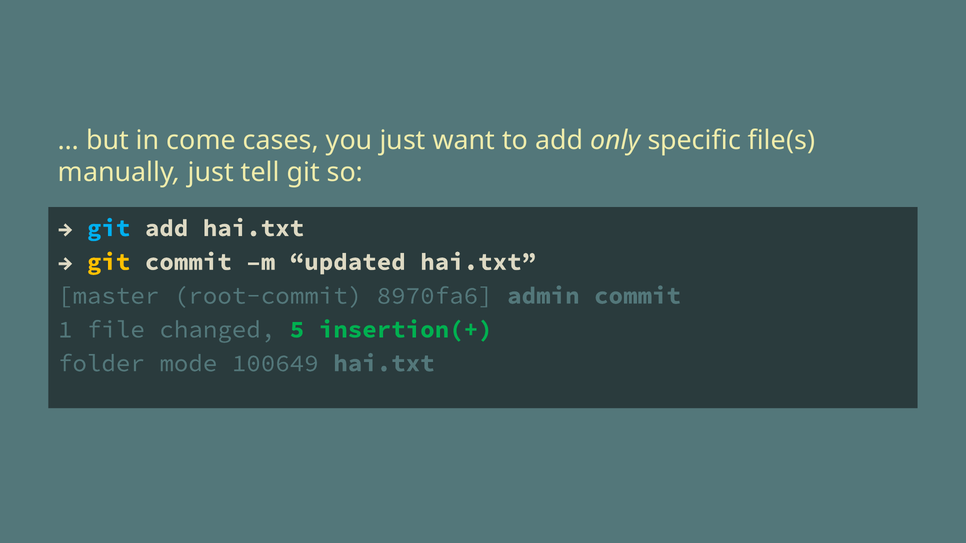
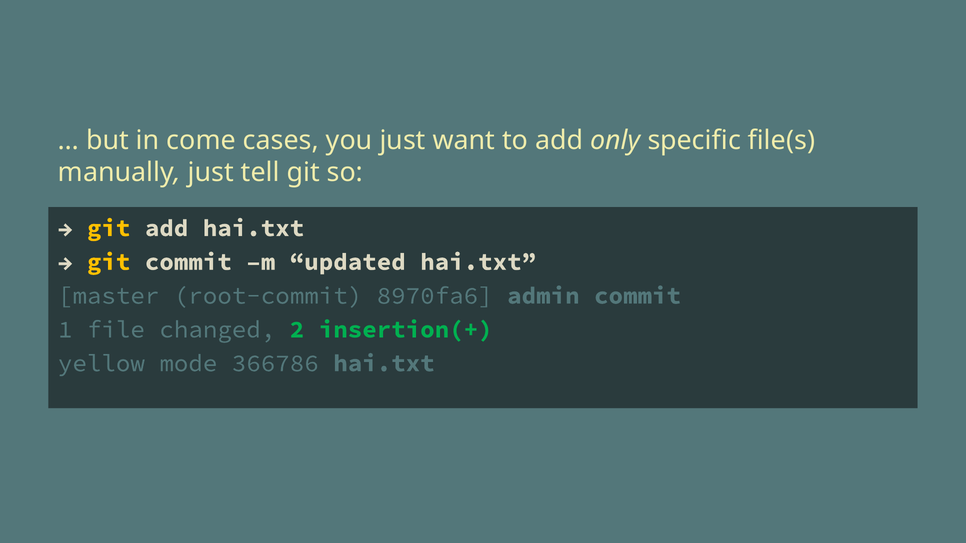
git at (109, 228) colour: light blue -> yellow
5: 5 -> 2
folder: folder -> yellow
100649: 100649 -> 366786
